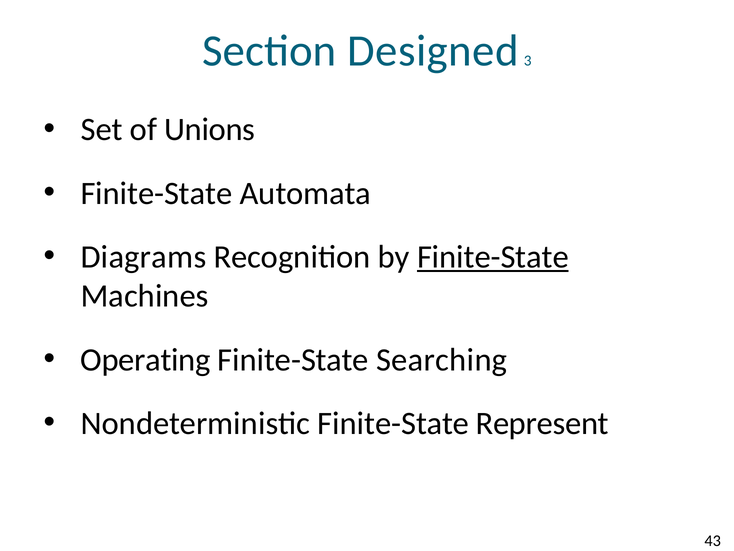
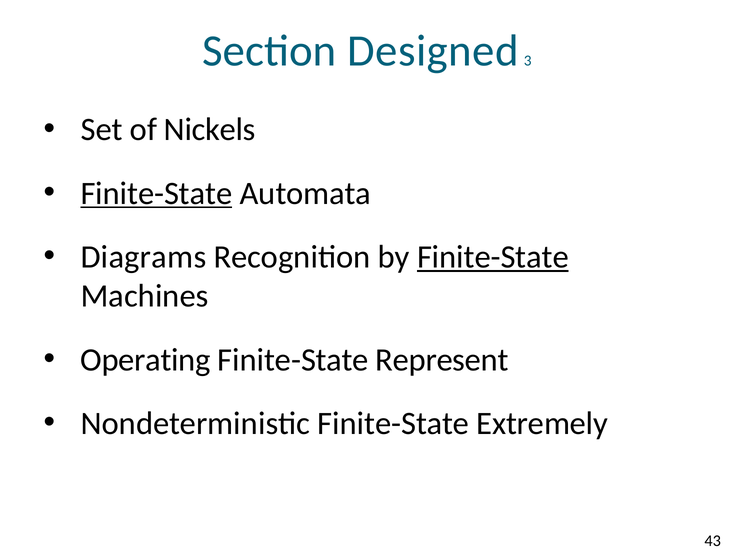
Unions: Unions -> Nickels
Finite-State at (156, 193) underline: none -> present
Searching: Searching -> Represent
Represent: Represent -> Extremely
